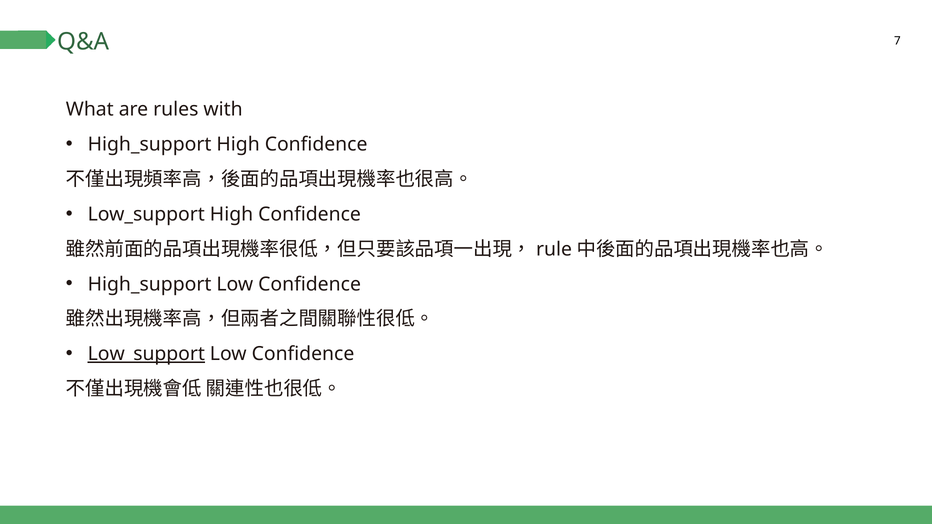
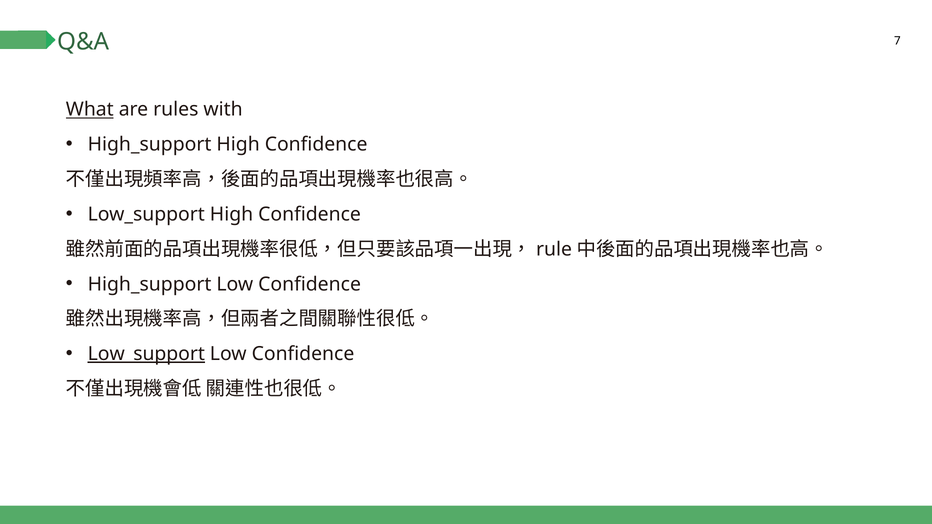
What underline: none -> present
